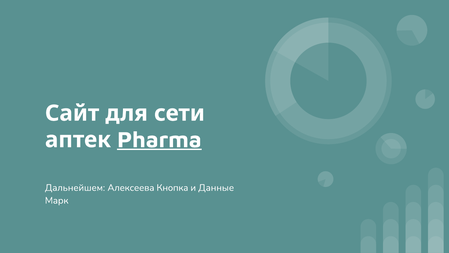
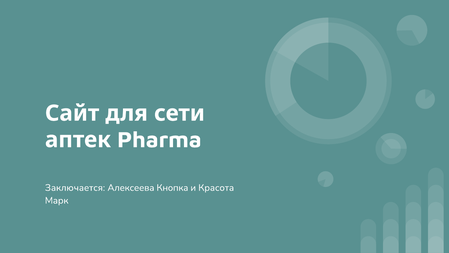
Pharma underline: present -> none
Дальнейшем: Дальнейшем -> Заключается
Данные: Данные -> Красота
